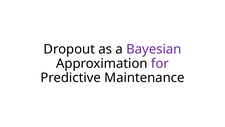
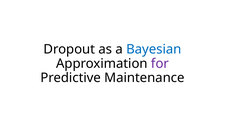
Bayesian colour: purple -> blue
